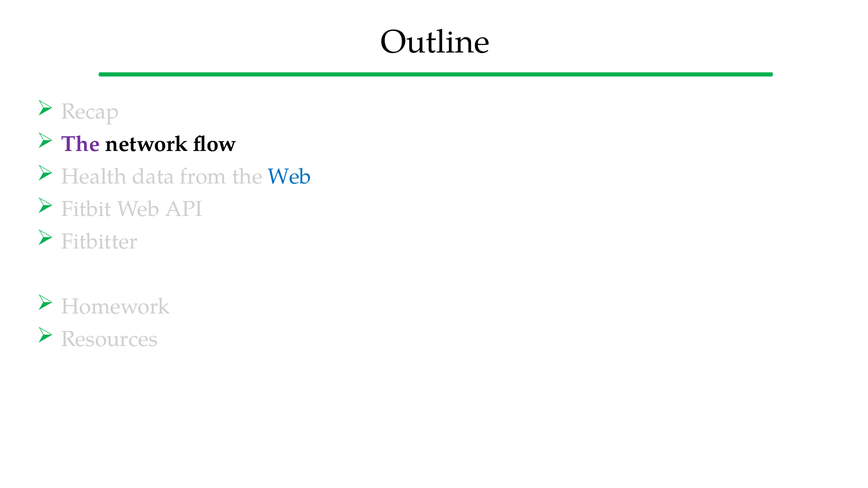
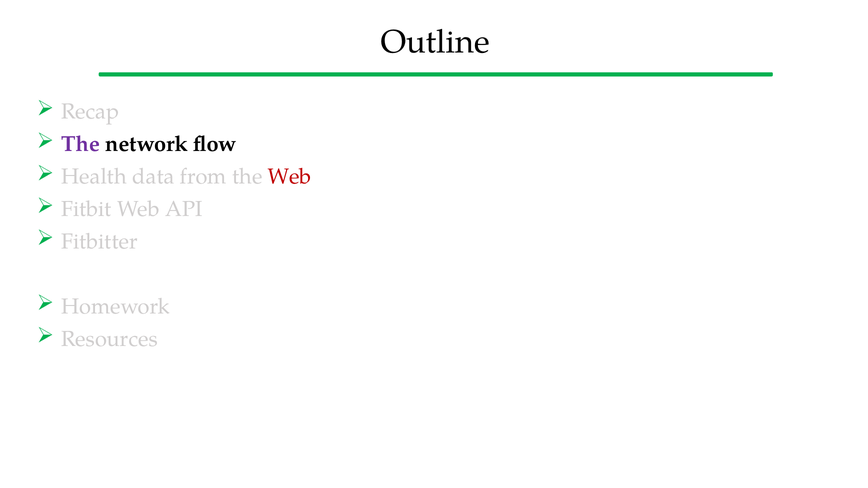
Web at (289, 177) colour: blue -> red
